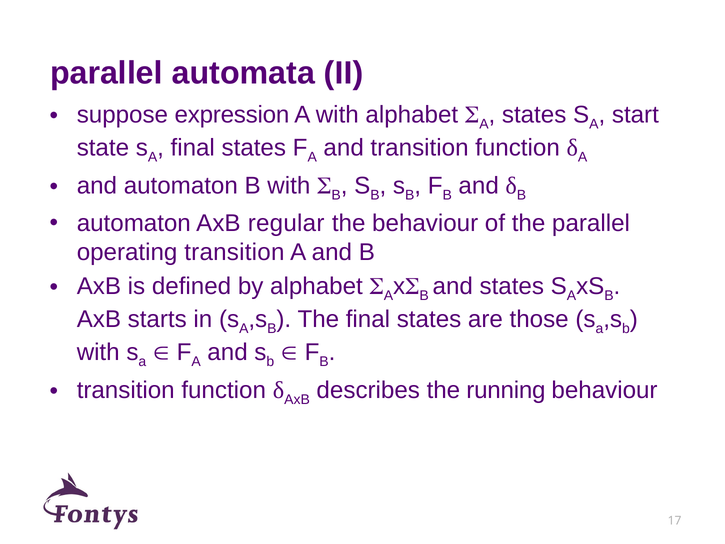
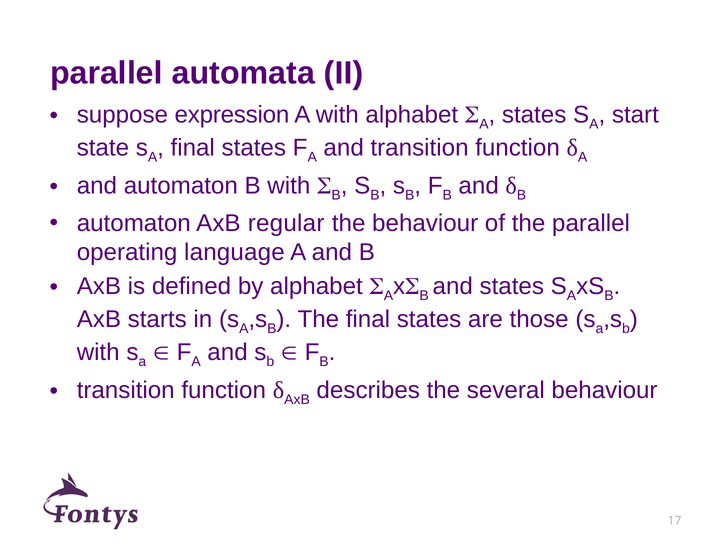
operating transition: transition -> language
running: running -> several
